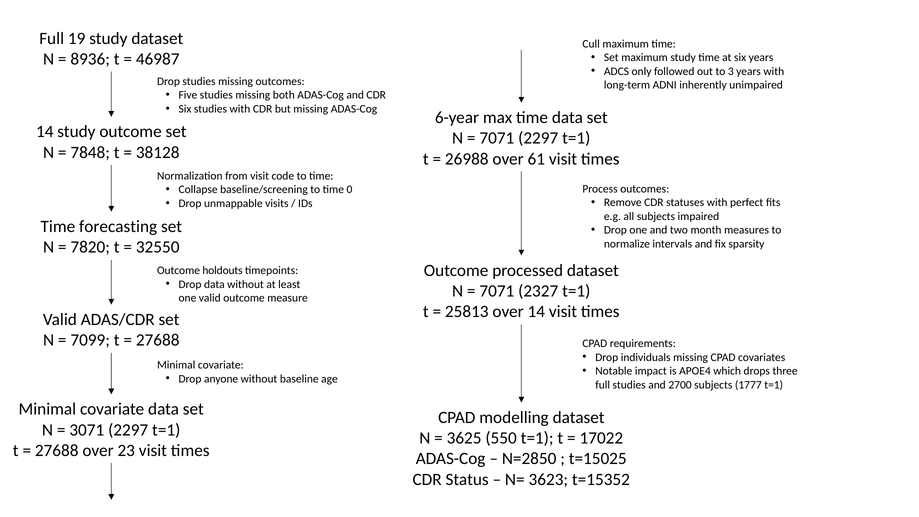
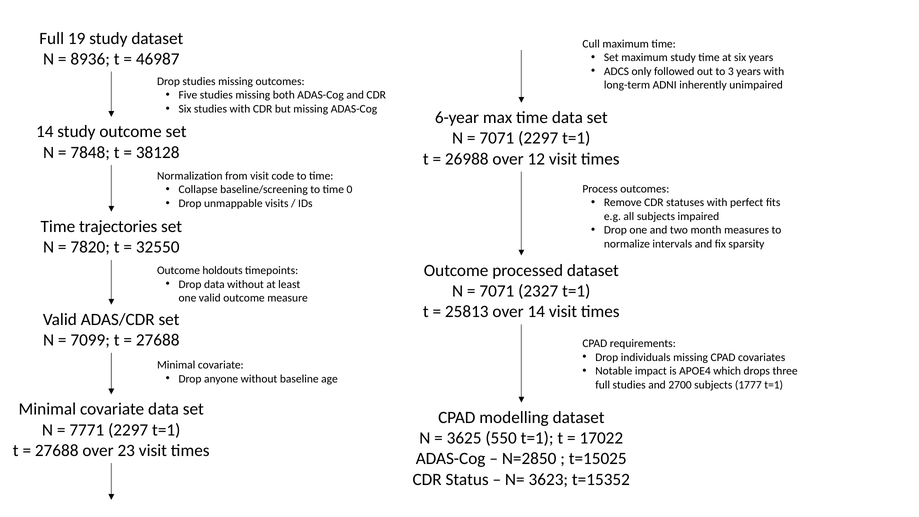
61: 61 -> 12
forecasting: forecasting -> trajectories
3071: 3071 -> 7771
